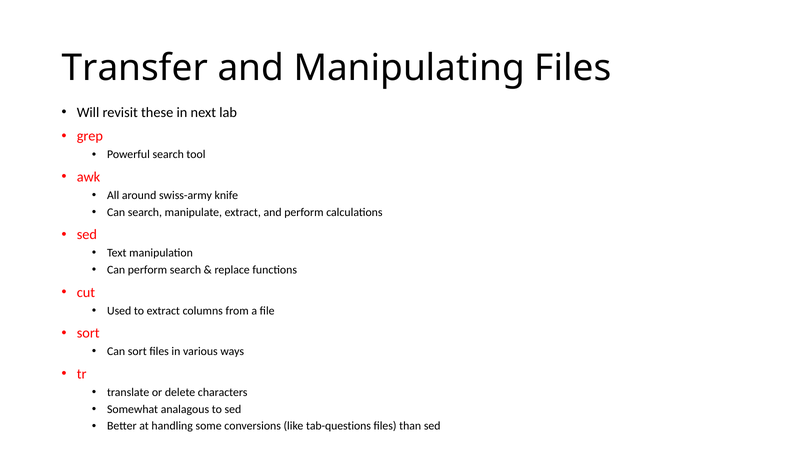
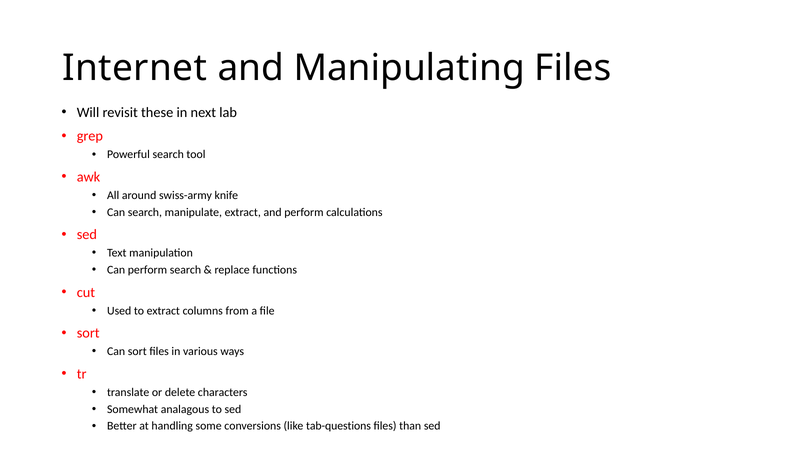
Transfer: Transfer -> Internet
